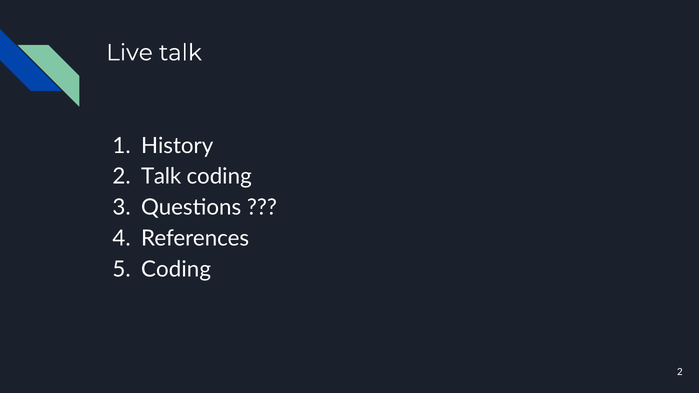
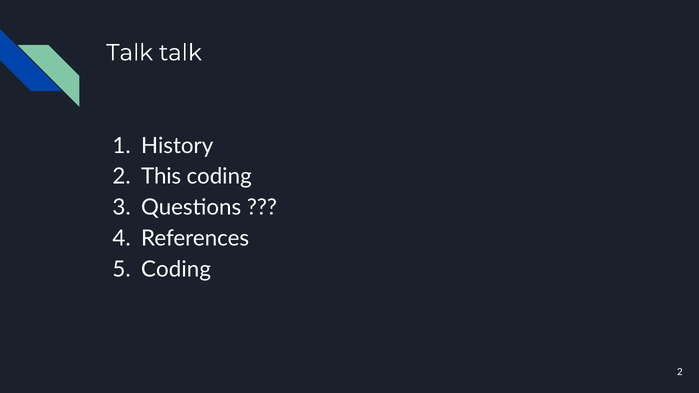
Live at (130, 53): Live -> Talk
Talk at (161, 177): Talk -> This
